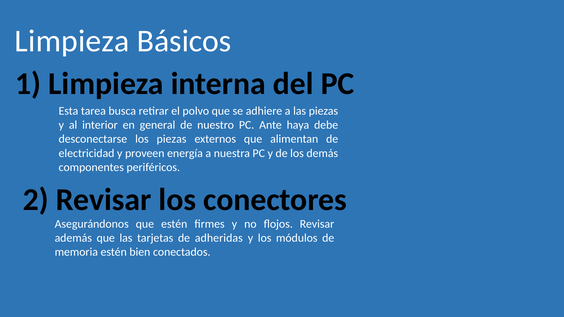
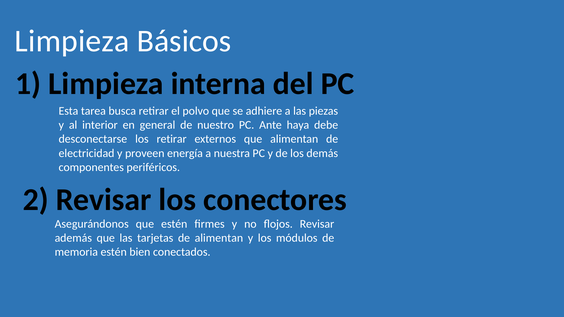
los piezas: piezas -> retirar
de adheridas: adheridas -> alimentan
